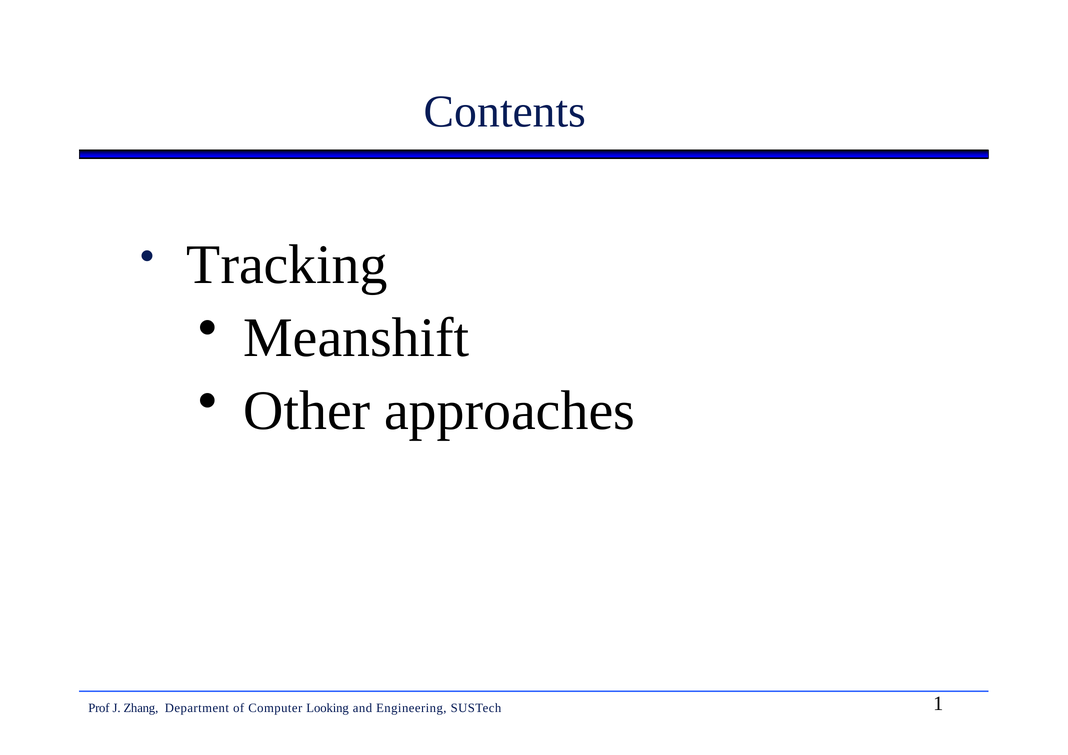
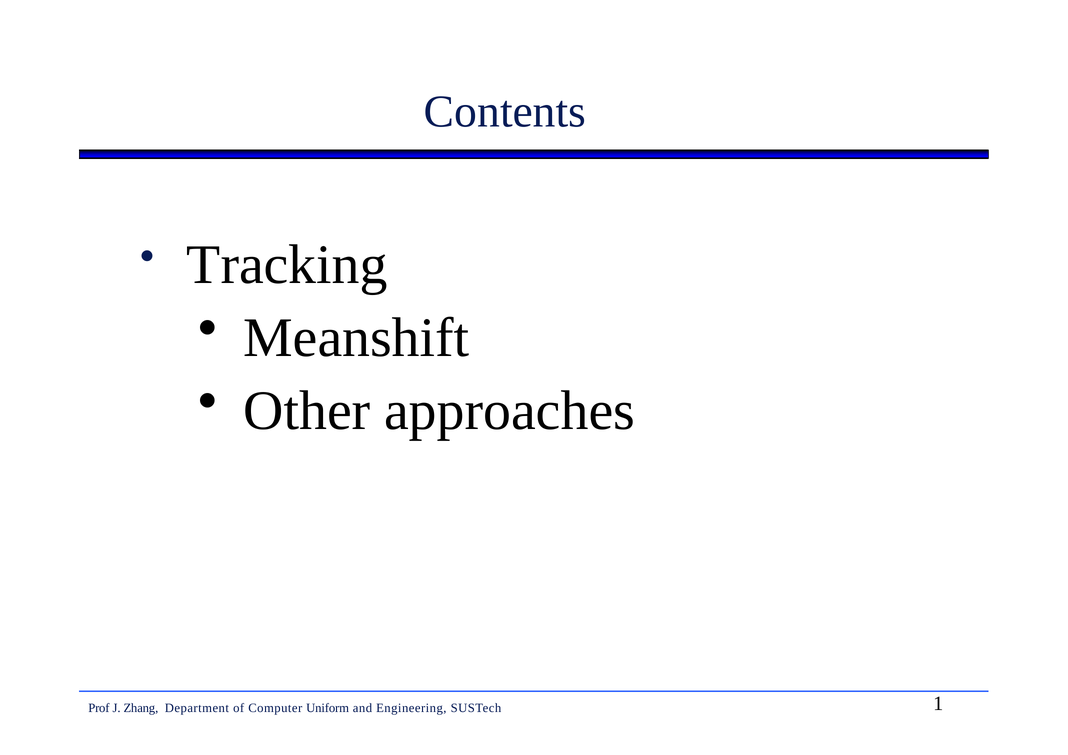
Looking: Looking -> Uniform
